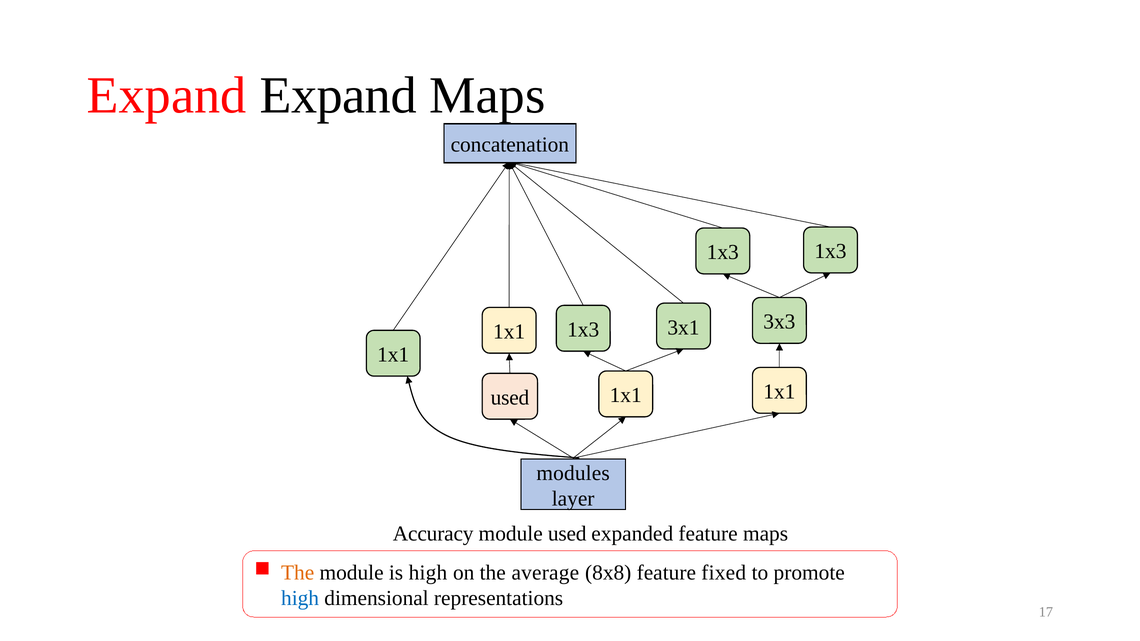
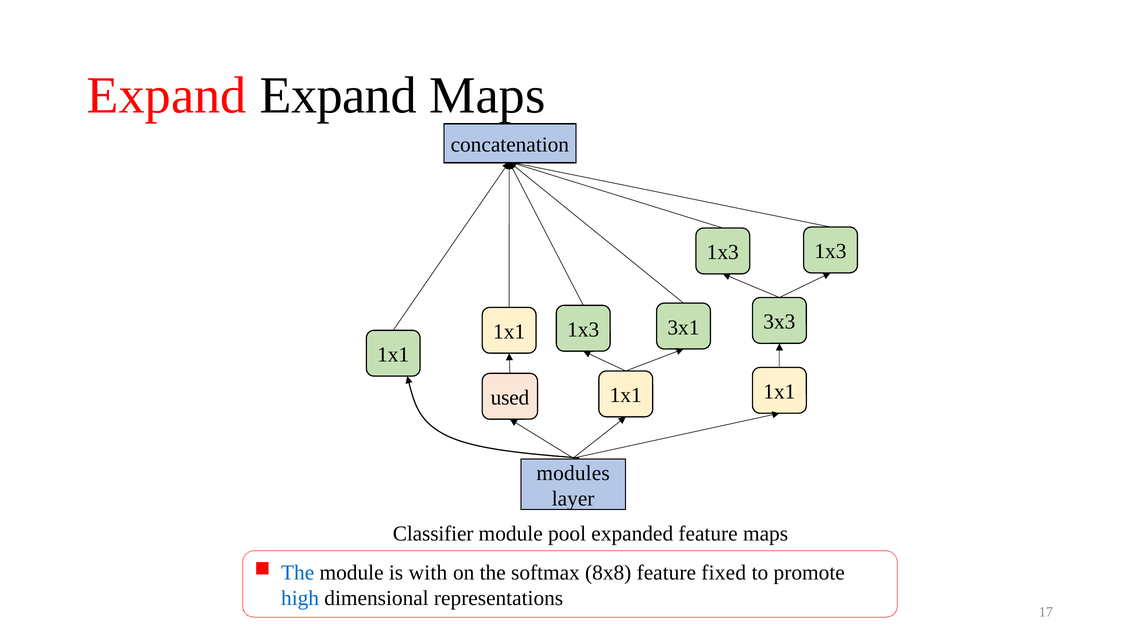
Accuracy: Accuracy -> Classifier
module used: used -> pool
The at (298, 573) colour: orange -> blue
is high: high -> with
average: average -> softmax
